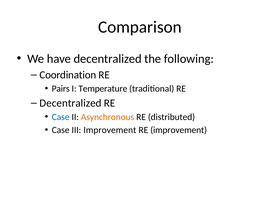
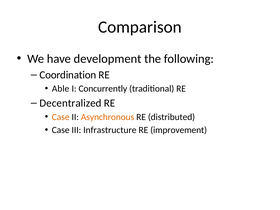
have decentralized: decentralized -> development
Pairs: Pairs -> Able
Temperature: Temperature -> Concurrently
Case at (61, 117) colour: blue -> orange
III Improvement: Improvement -> Infrastructure
